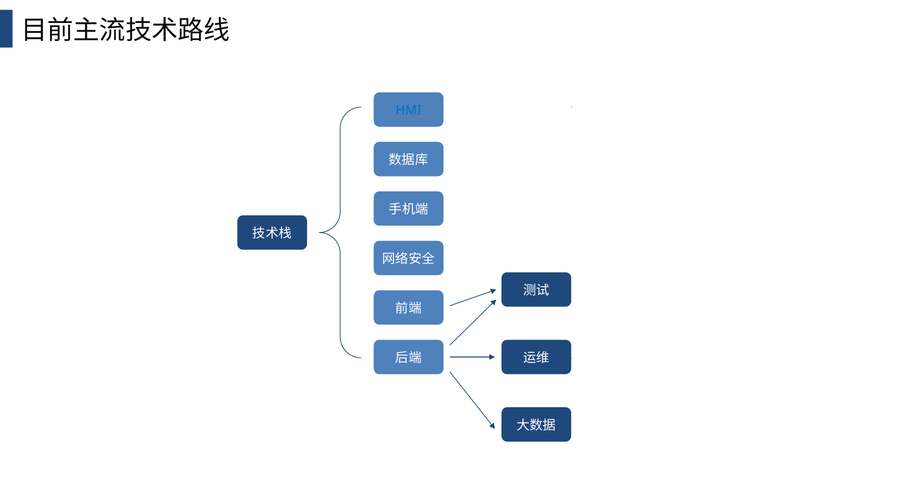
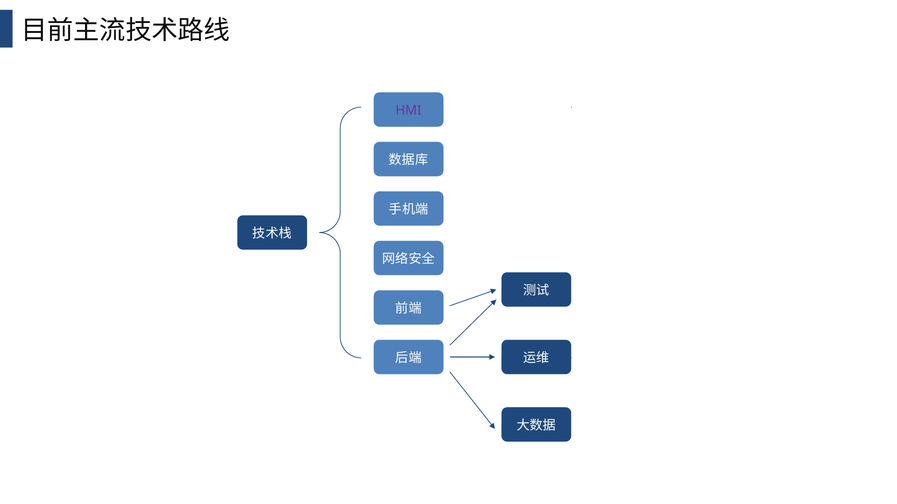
HMI colour: blue -> purple
